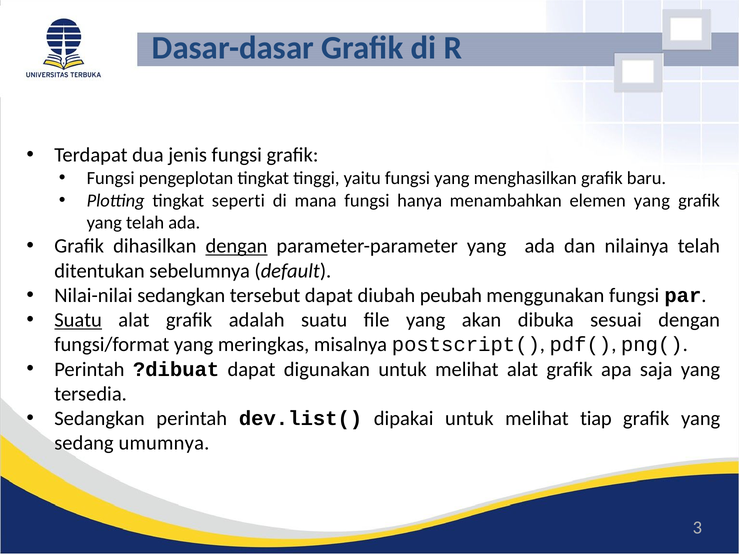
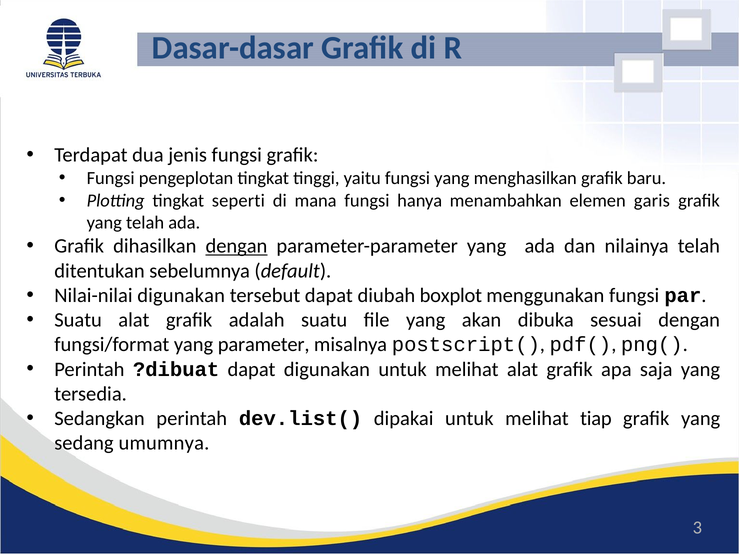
elemen yang: yang -> garis
Nilai-nilai sedangkan: sedangkan -> digunakan
peubah: peubah -> boxplot
Suatu at (78, 320) underline: present -> none
meringkas: meringkas -> parameter
